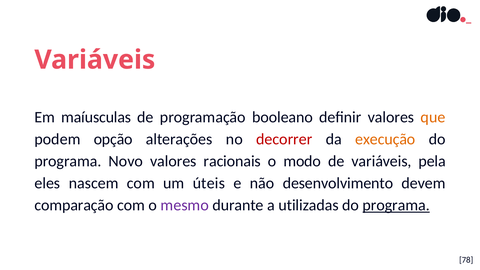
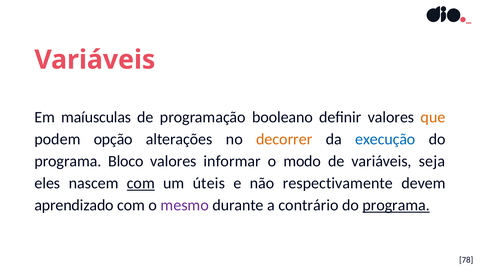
decorrer colour: red -> orange
execução colour: orange -> blue
Novo: Novo -> Bloco
racionais: racionais -> informar
pela: pela -> seja
com at (141, 183) underline: none -> present
desenvolvimento: desenvolvimento -> respectivamente
comparação: comparação -> aprendizado
utilizadas: utilizadas -> contrário
